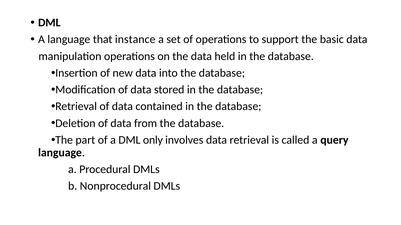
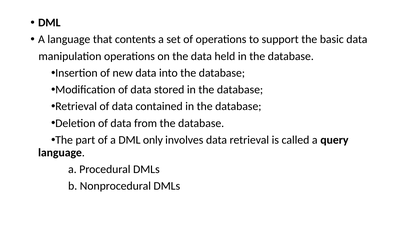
instance: instance -> contents
